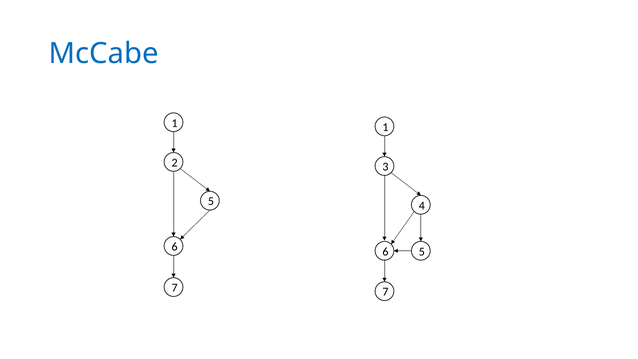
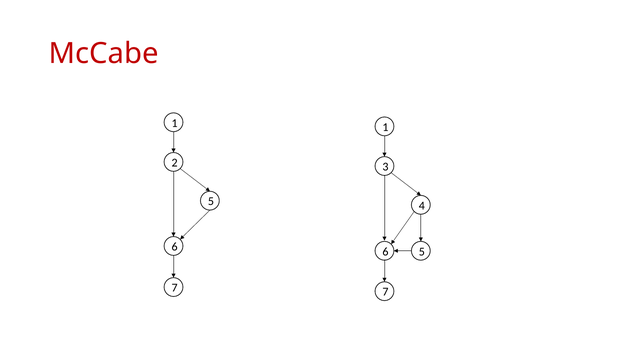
McCabe colour: blue -> red
